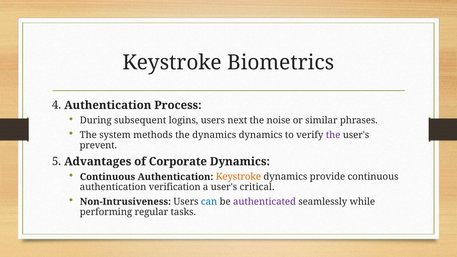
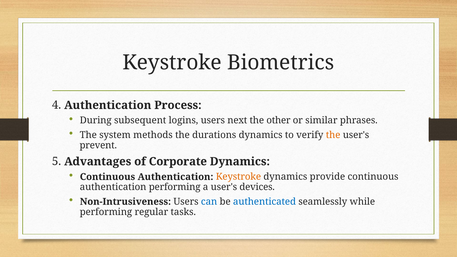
noise: noise -> other
the dynamics: dynamics -> durations
the at (333, 135) colour: purple -> orange
authentication verification: verification -> performing
critical: critical -> devices
authenticated colour: purple -> blue
